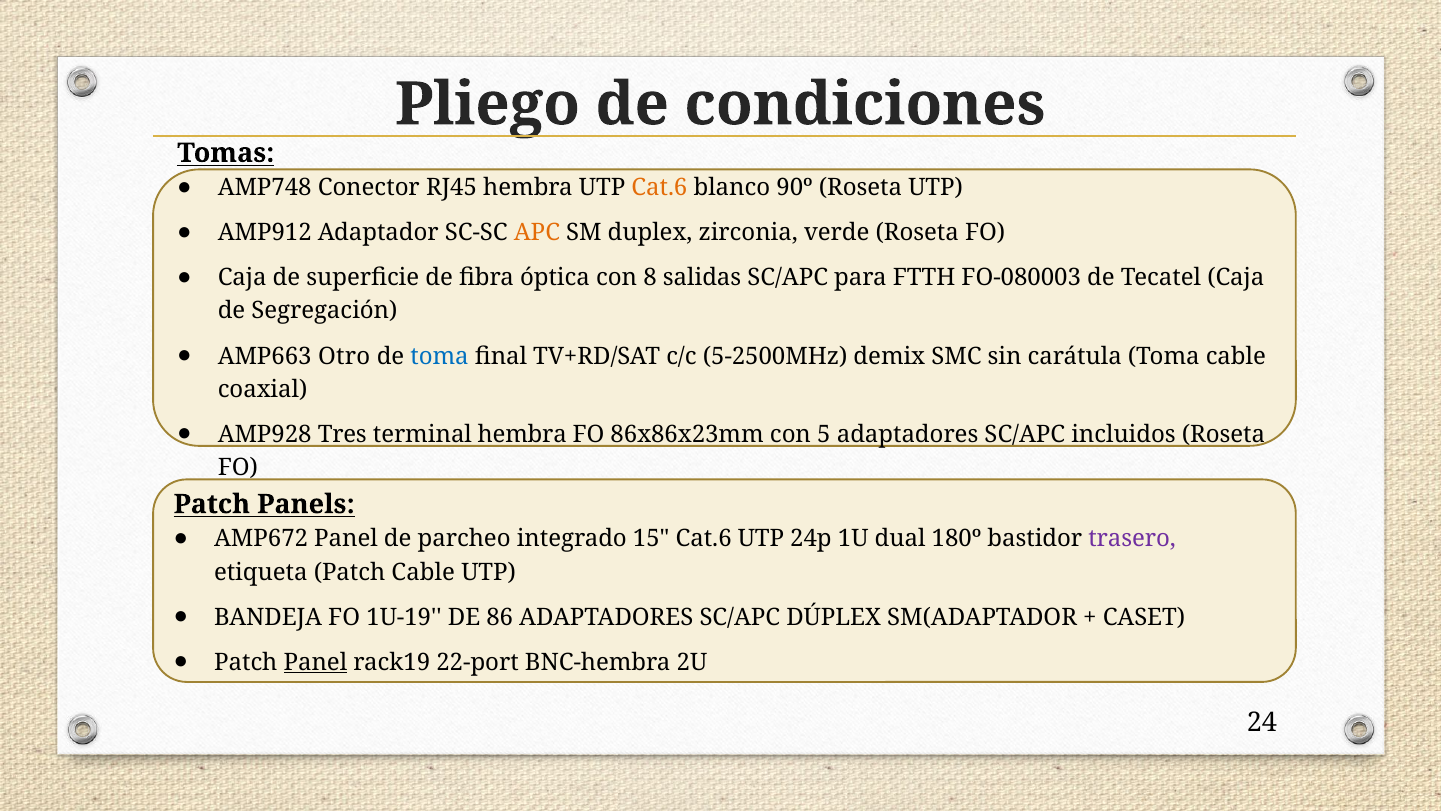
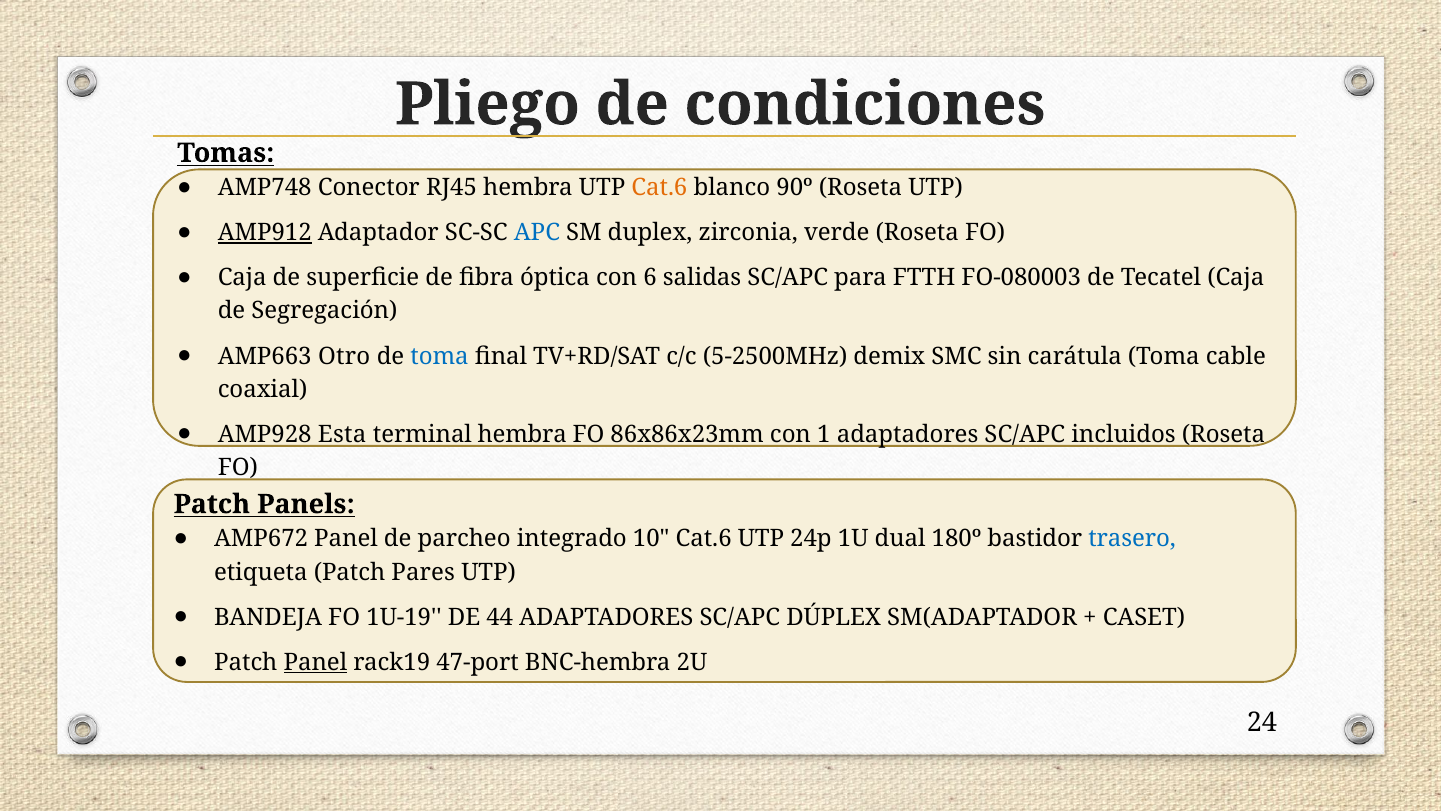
AMP912 underline: none -> present
APC colour: orange -> blue
8: 8 -> 6
Tres: Tres -> Esta
5: 5 -> 1
15: 15 -> 10
trasero colour: purple -> blue
Patch Cable: Cable -> Pares
86: 86 -> 44
22-port: 22-port -> 47-port
